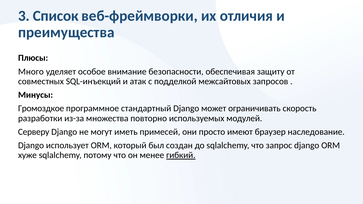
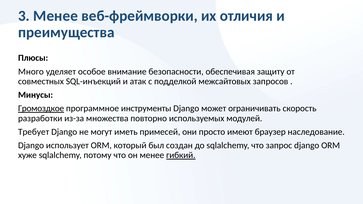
3 Список: Список -> Менее
Громоздкое underline: none -> present
стандартный: стандартный -> инструменты
Серверу: Серверу -> Требует
